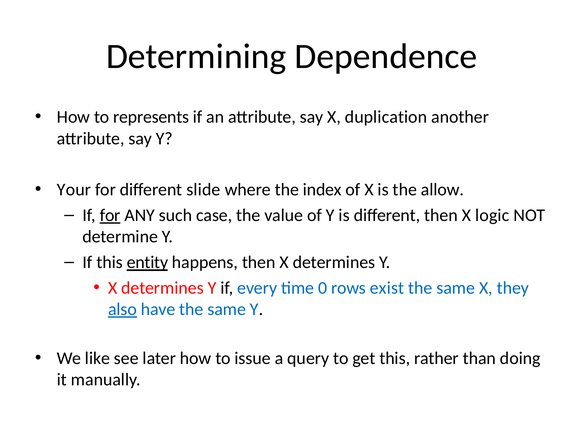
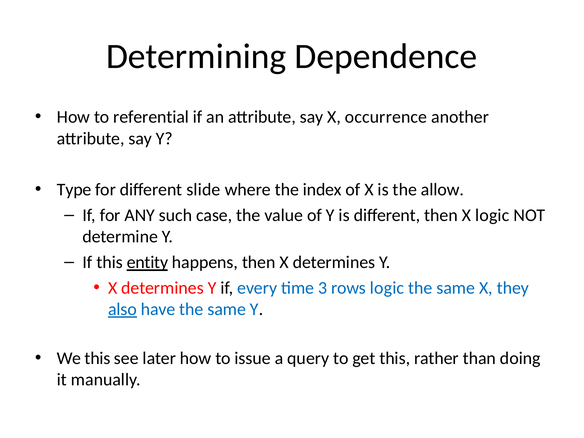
represents: represents -> referential
duplication: duplication -> occurrence
Your: Your -> Type
for at (110, 215) underline: present -> none
0: 0 -> 3
rows exist: exist -> logic
We like: like -> this
